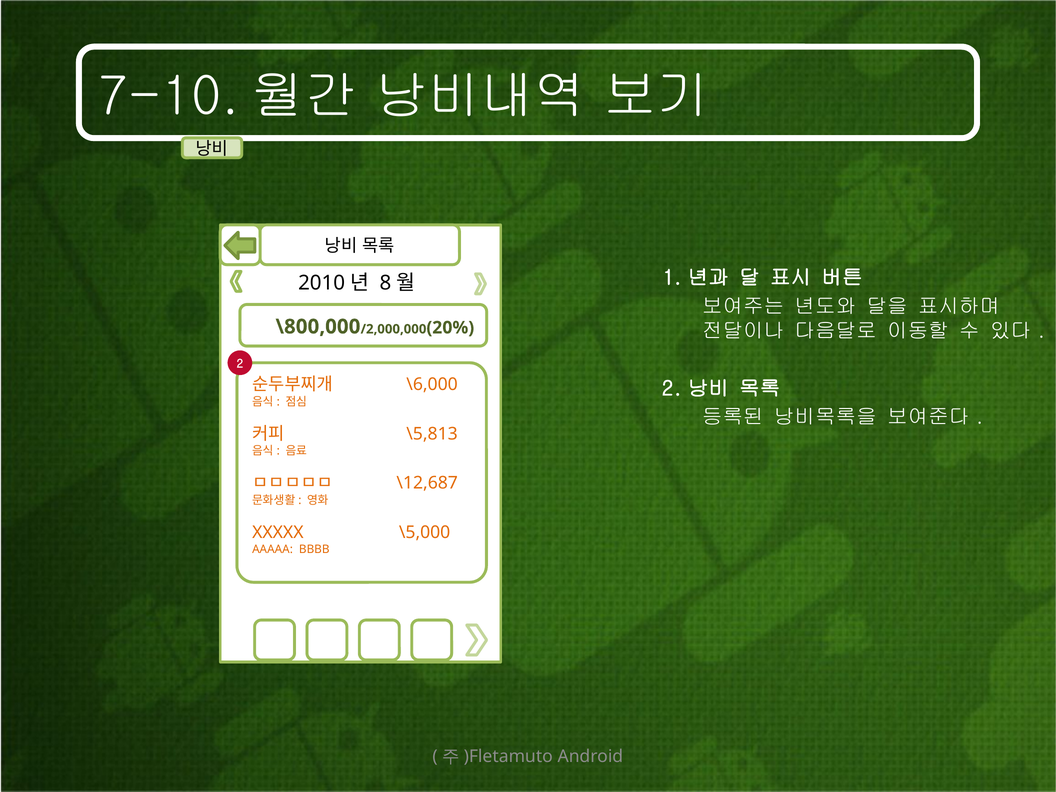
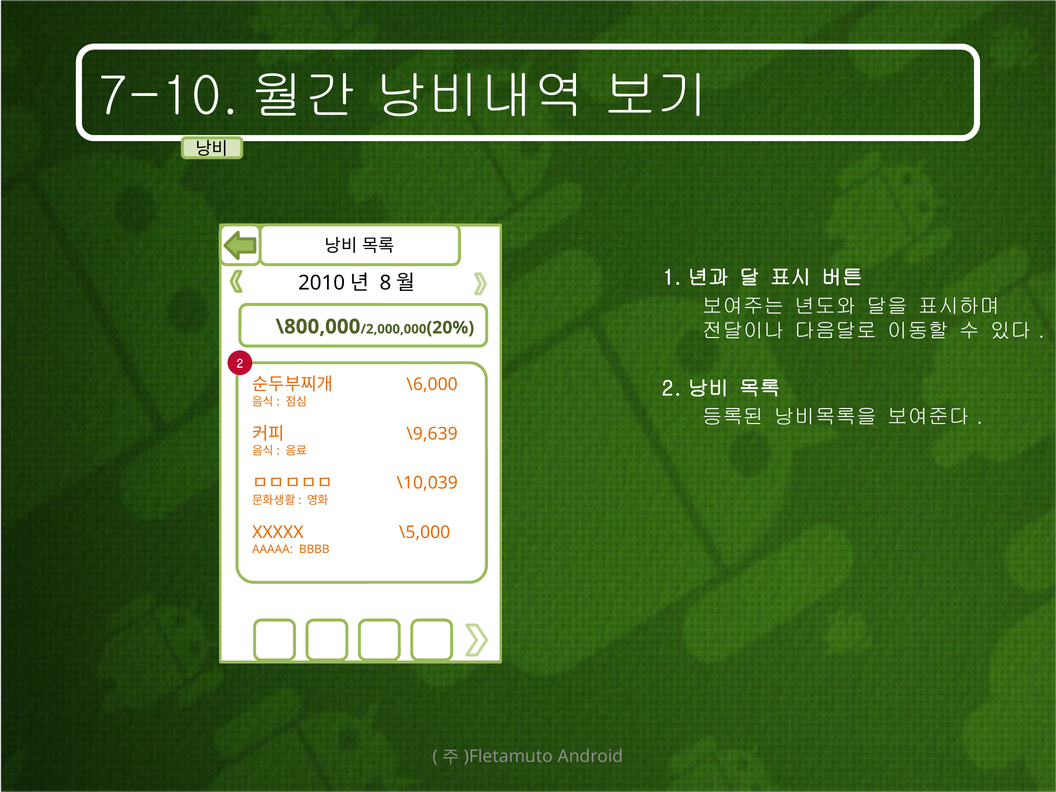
\5,813: \5,813 -> \9,639
\12,687: \12,687 -> \10,039
